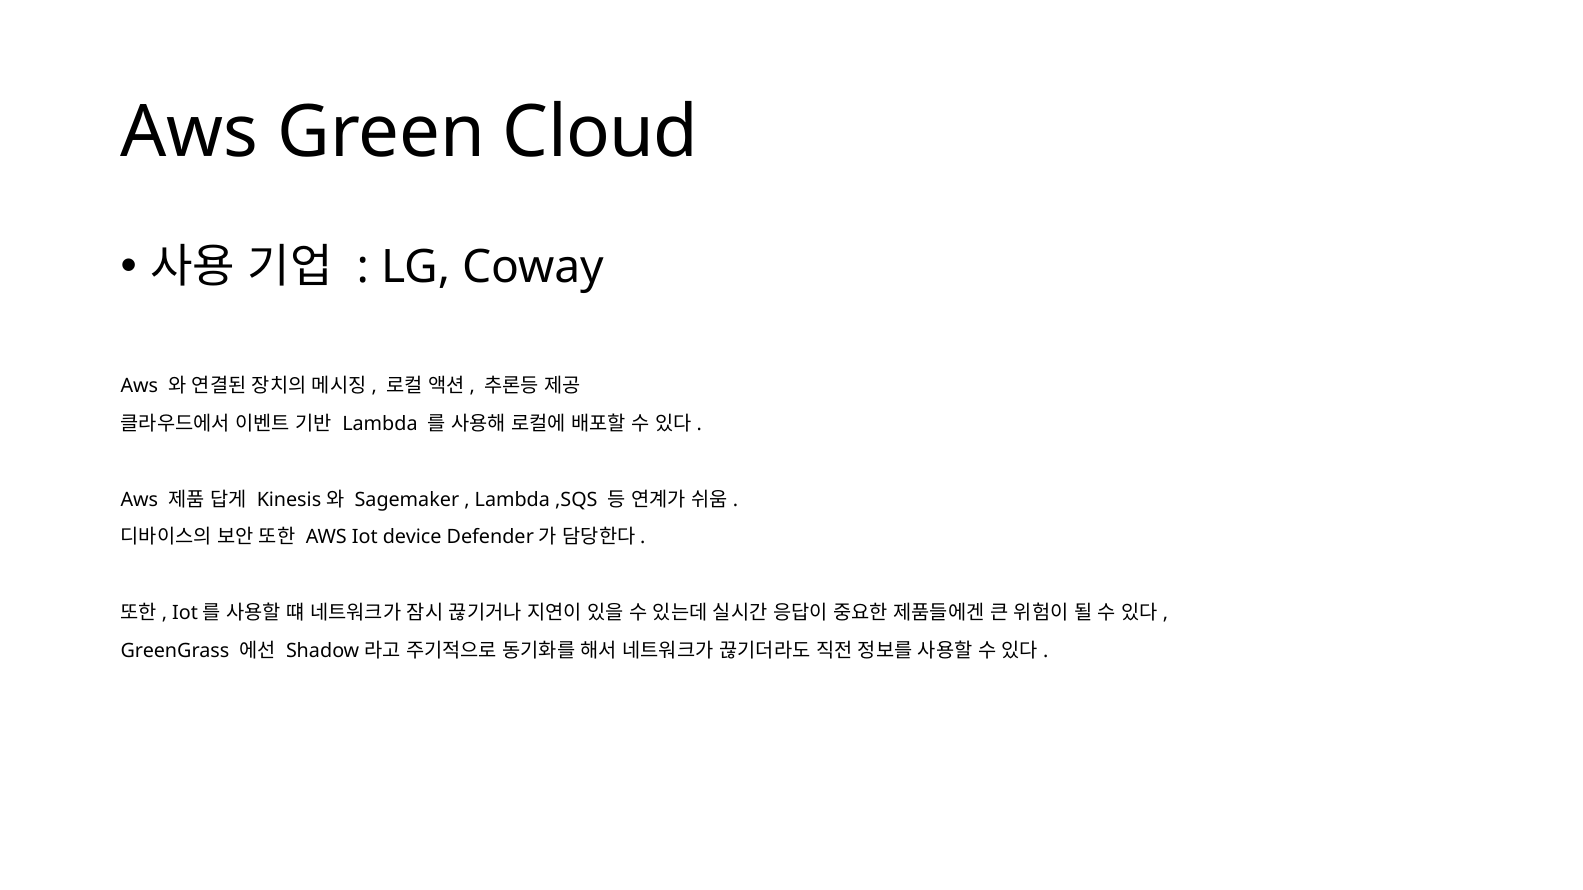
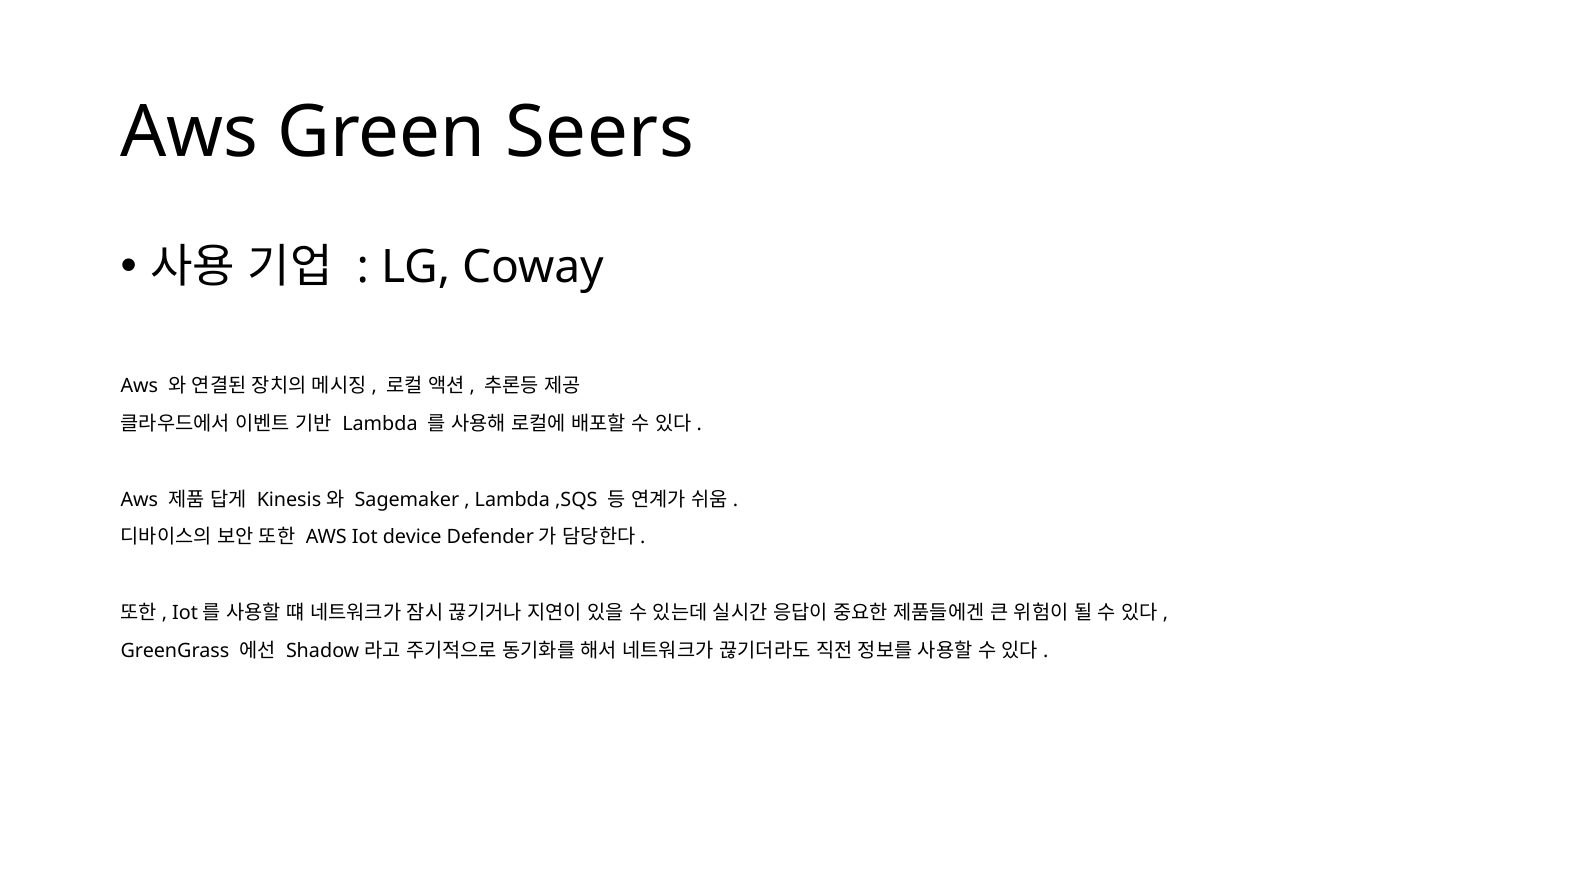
Cloud: Cloud -> Seers
